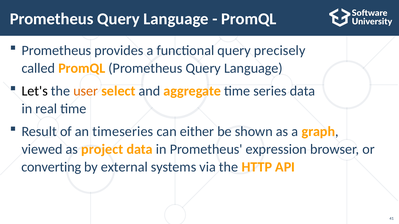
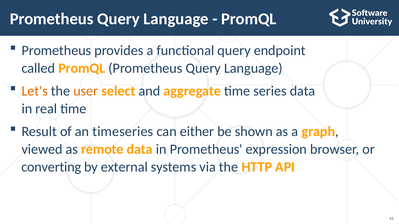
precisely: precisely -> endpoint
Let's colour: black -> orange
project: project -> remote
